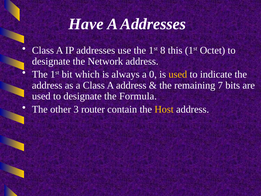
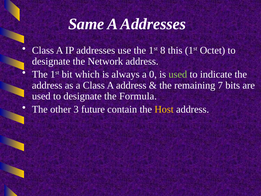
Have: Have -> Same
used at (178, 74) colour: yellow -> light green
router: router -> future
